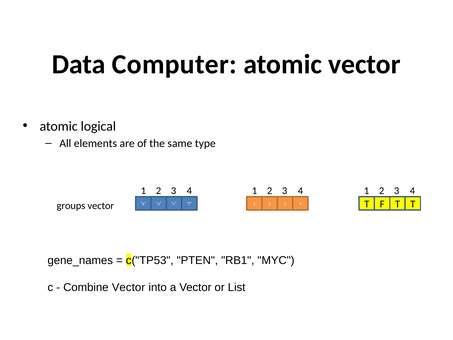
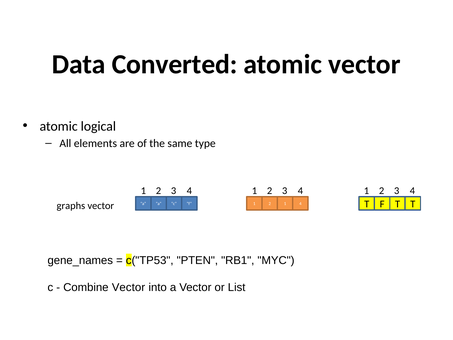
Computer: Computer -> Converted
groups: groups -> graphs
